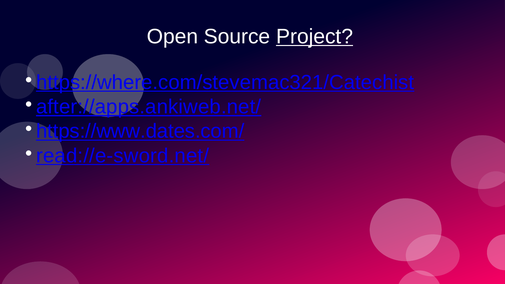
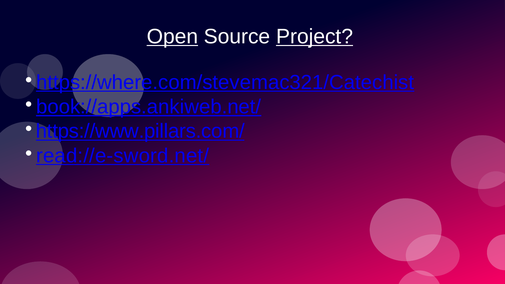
Open underline: none -> present
after://apps.ankiweb.net/: after://apps.ankiweb.net/ -> book://apps.ankiweb.net/
https://www.dates.com/: https://www.dates.com/ -> https://www.pillars.com/
